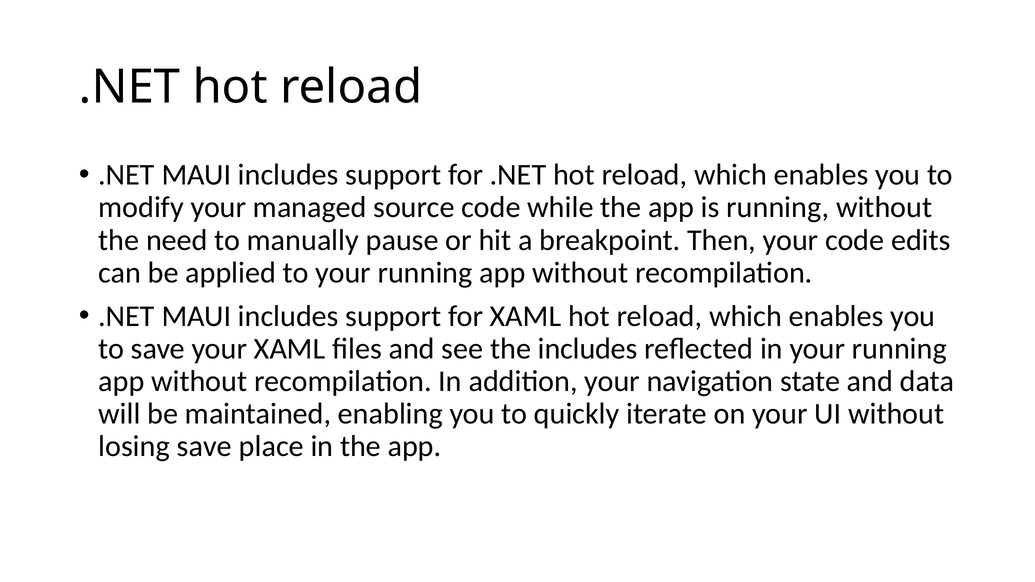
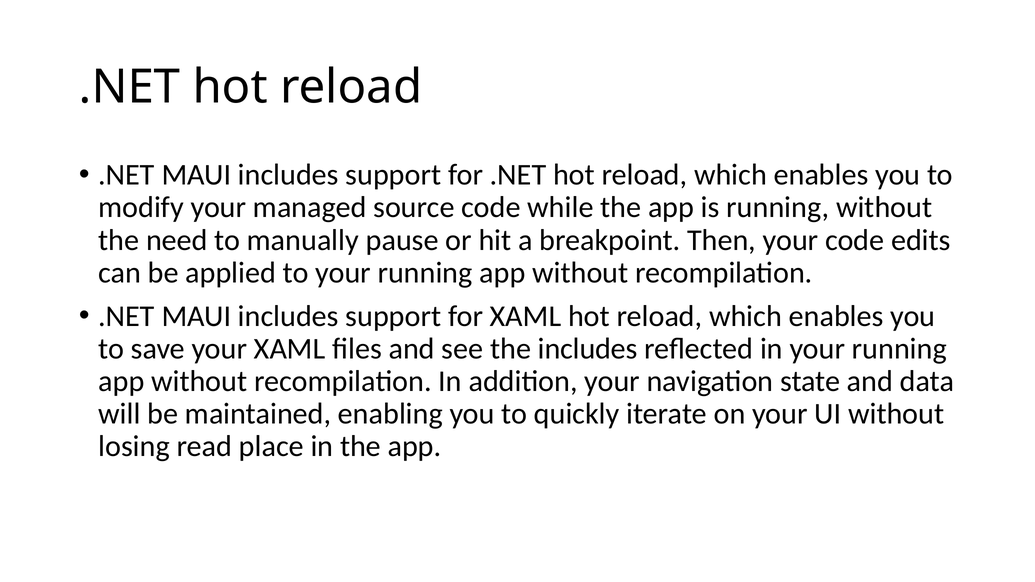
losing save: save -> read
